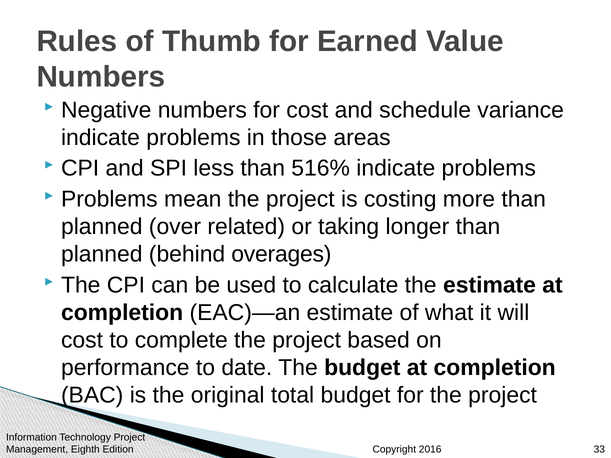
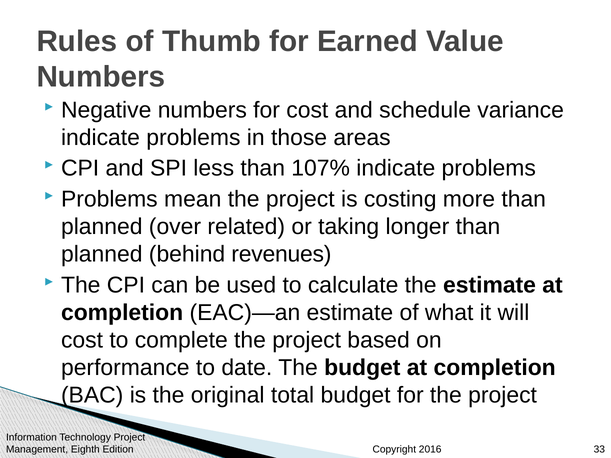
516%: 516% -> 107%
overages: overages -> revenues
